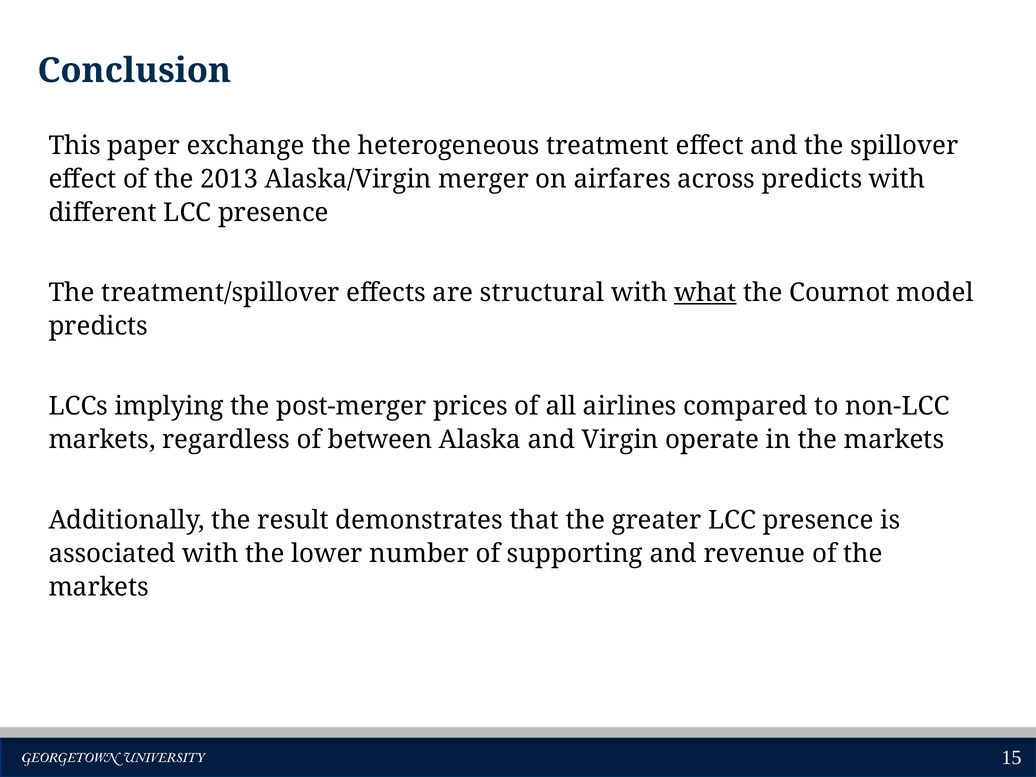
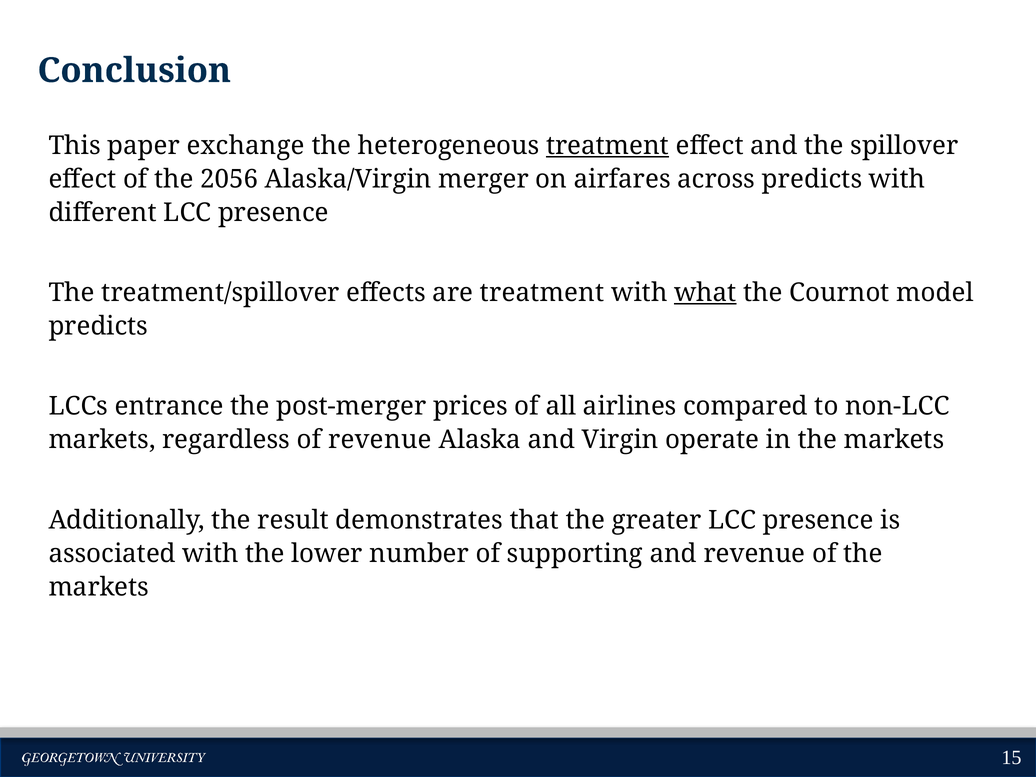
treatment at (608, 146) underline: none -> present
2013: 2013 -> 2056
are structural: structural -> treatment
implying: implying -> entrance
of between: between -> revenue
